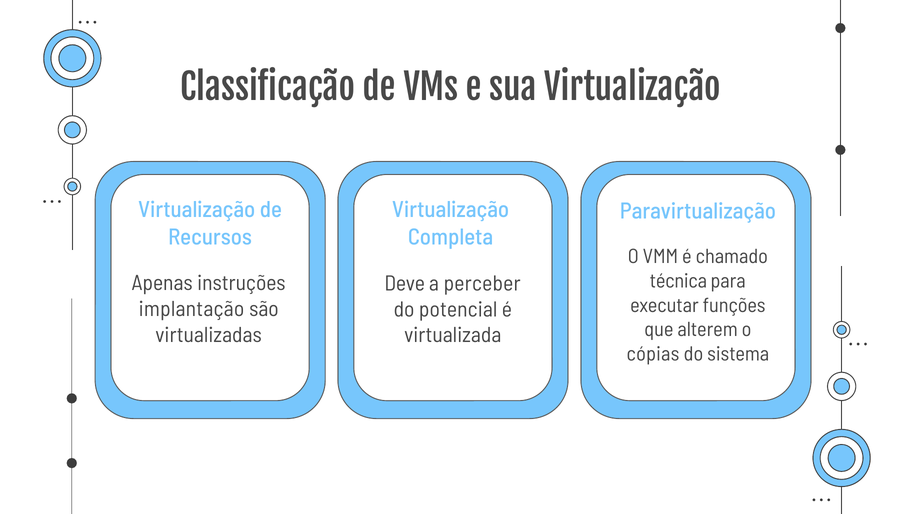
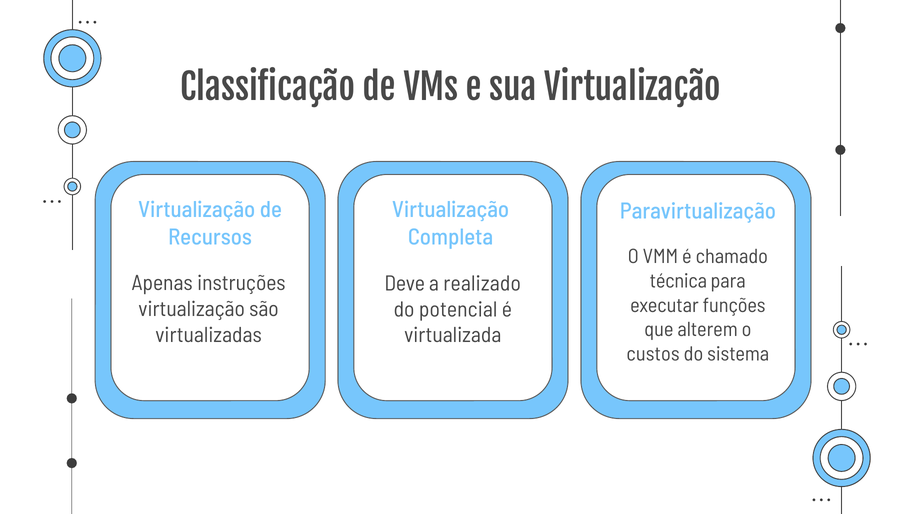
perceber: perceber -> realizado
implantação at (192, 309): implantação -> virtualização
cópias: cópias -> custos
